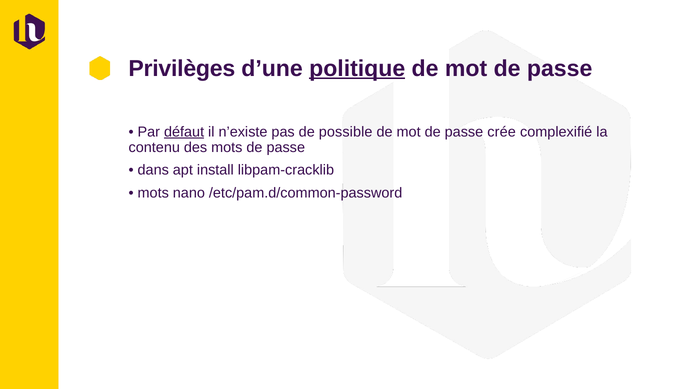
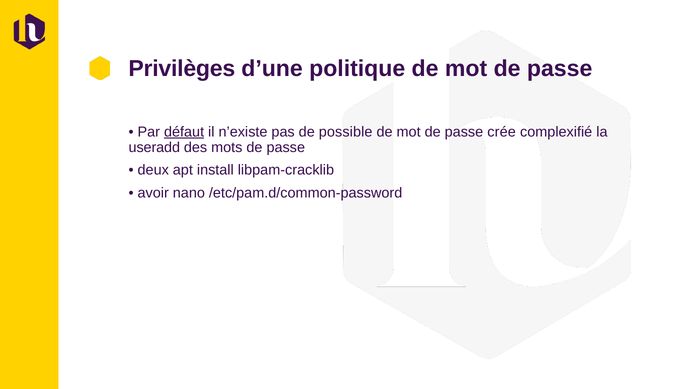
politique underline: present -> none
contenu: contenu -> useradd
dans: dans -> deux
mots at (153, 193): mots -> avoir
